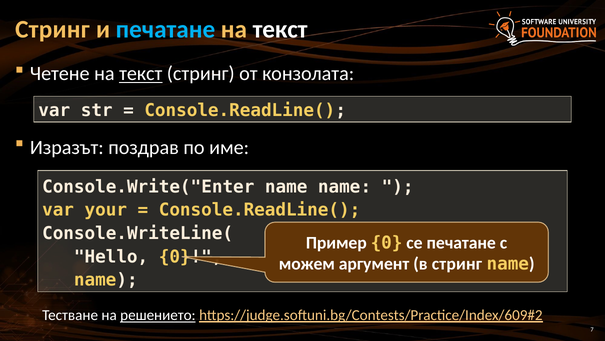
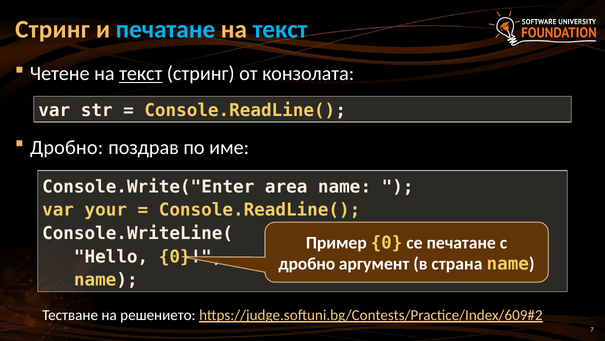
текст at (280, 29) colour: white -> light blue
Изразът at (67, 147): Изразът -> Дробно
Console.Write("Enter name: name -> area
можем at (307, 264): можем -> дробно
в стринг: стринг -> страна
решението underline: present -> none
